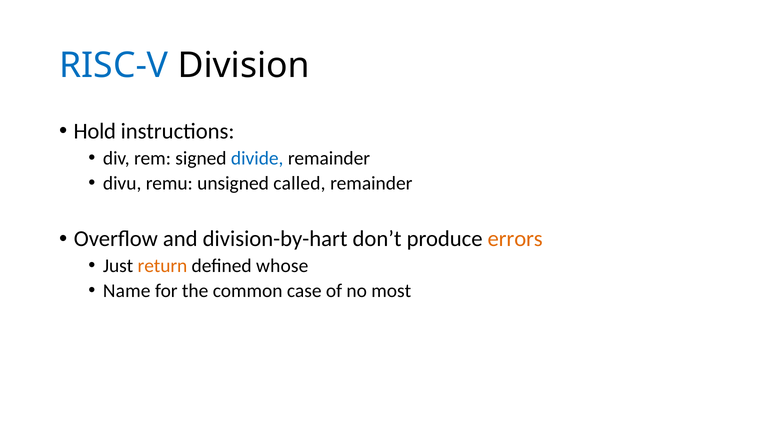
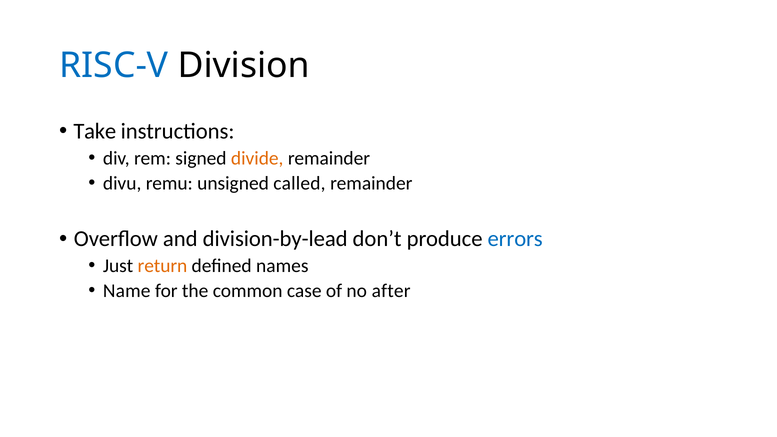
Hold: Hold -> Take
divide colour: blue -> orange
division-by-hart: division-by-hart -> division-by-lead
errors colour: orange -> blue
whose: whose -> names
most: most -> after
